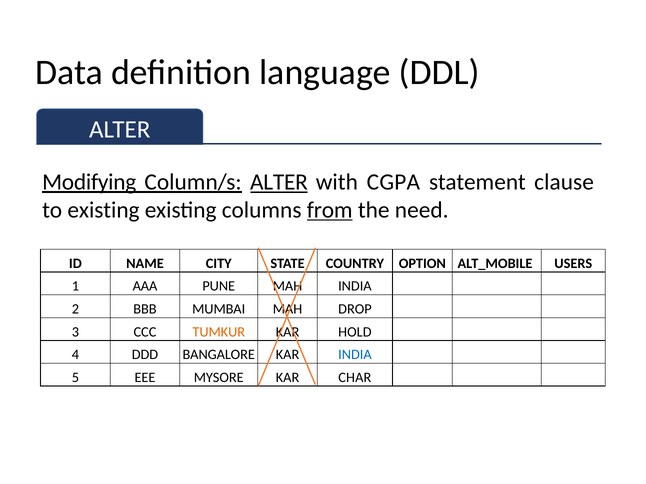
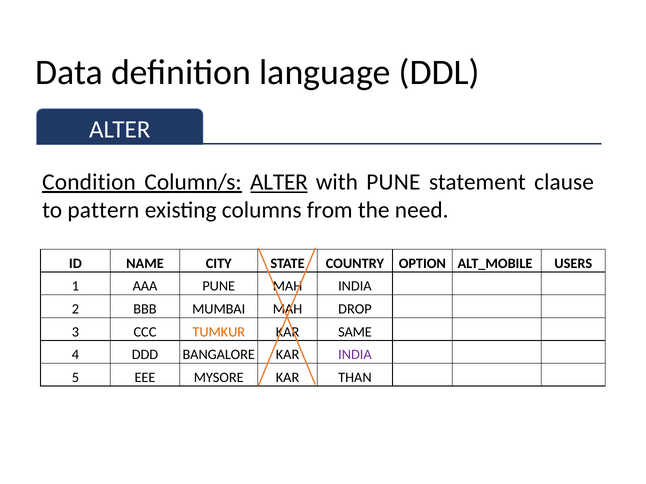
Modifying: Modifying -> Condition
with CGPA: CGPA -> PUNE
to existing: existing -> pattern
from underline: present -> none
HOLD: HOLD -> SAME
INDIA at (355, 355) colour: blue -> purple
CHAR: CHAR -> THAN
